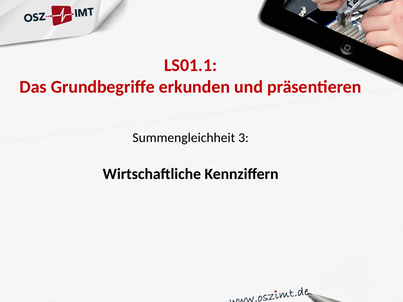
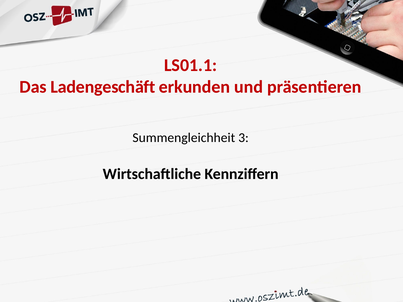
Grundbegriffe: Grundbegriffe -> Ladengeschäft
